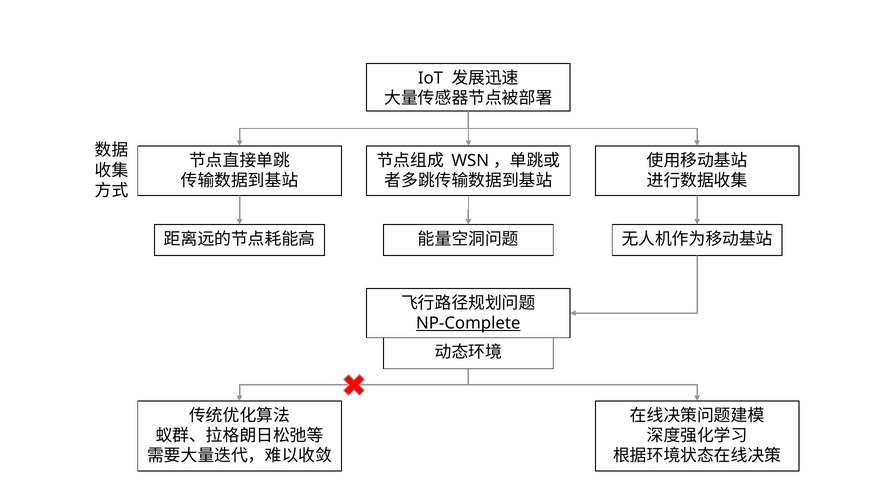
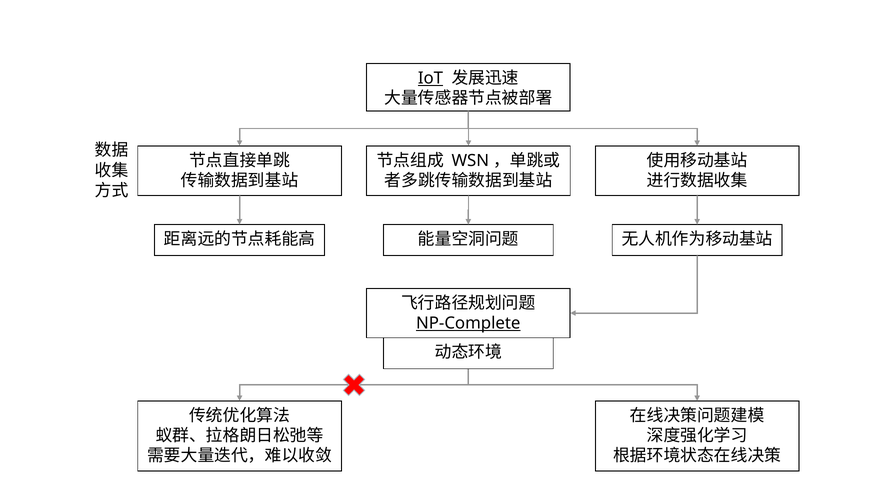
IoT underline: none -> present
